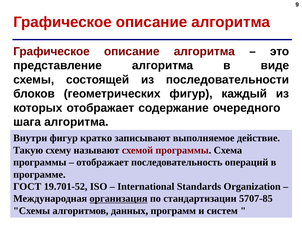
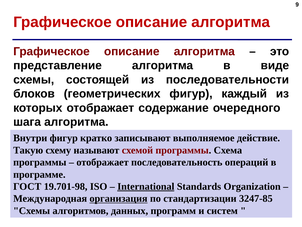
19.701-52: 19.701-52 -> 19.701-98
International underline: none -> present
5707-85: 5707-85 -> 3247-85
